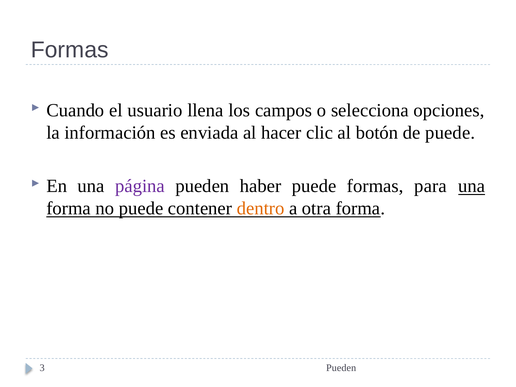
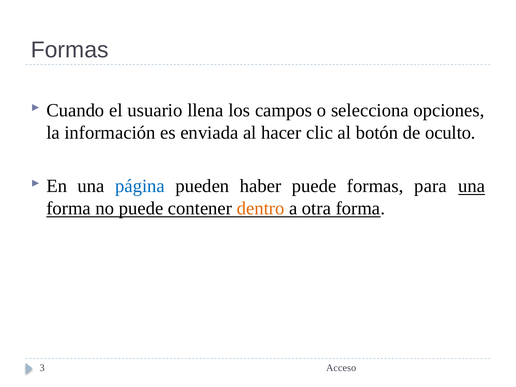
de puede: puede -> oculto
página colour: purple -> blue
Pueden at (341, 368): Pueden -> Acceso
